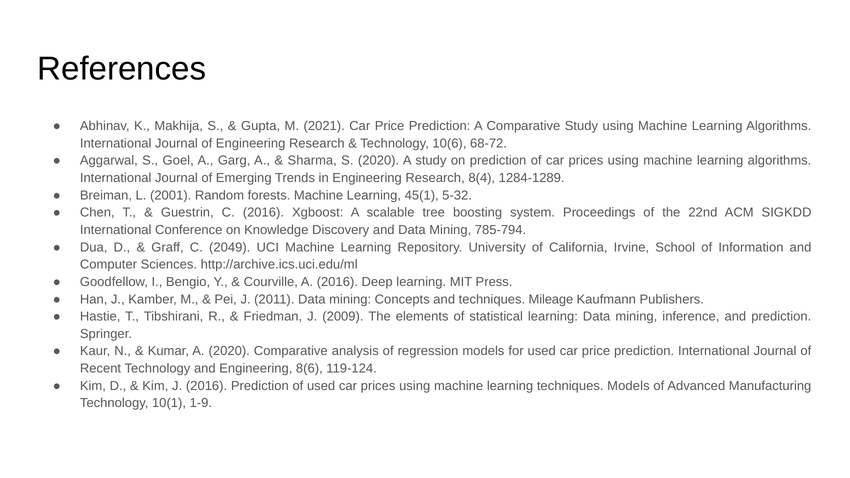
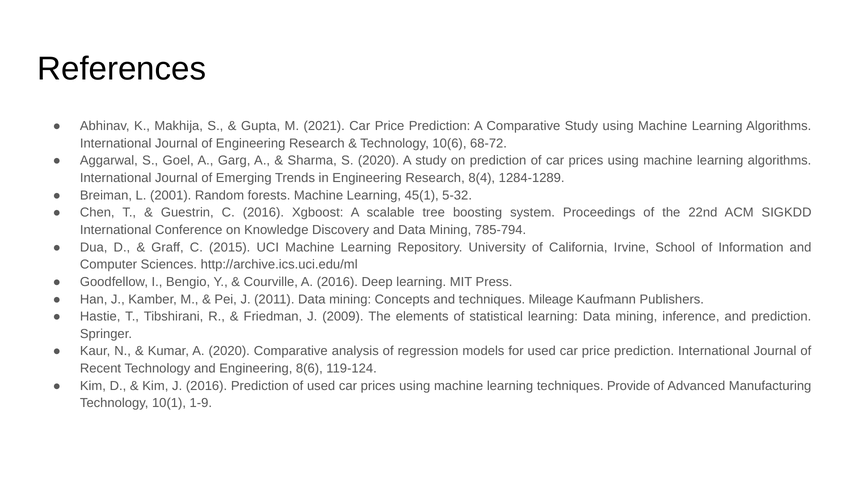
2049: 2049 -> 2015
techniques Models: Models -> Provide
